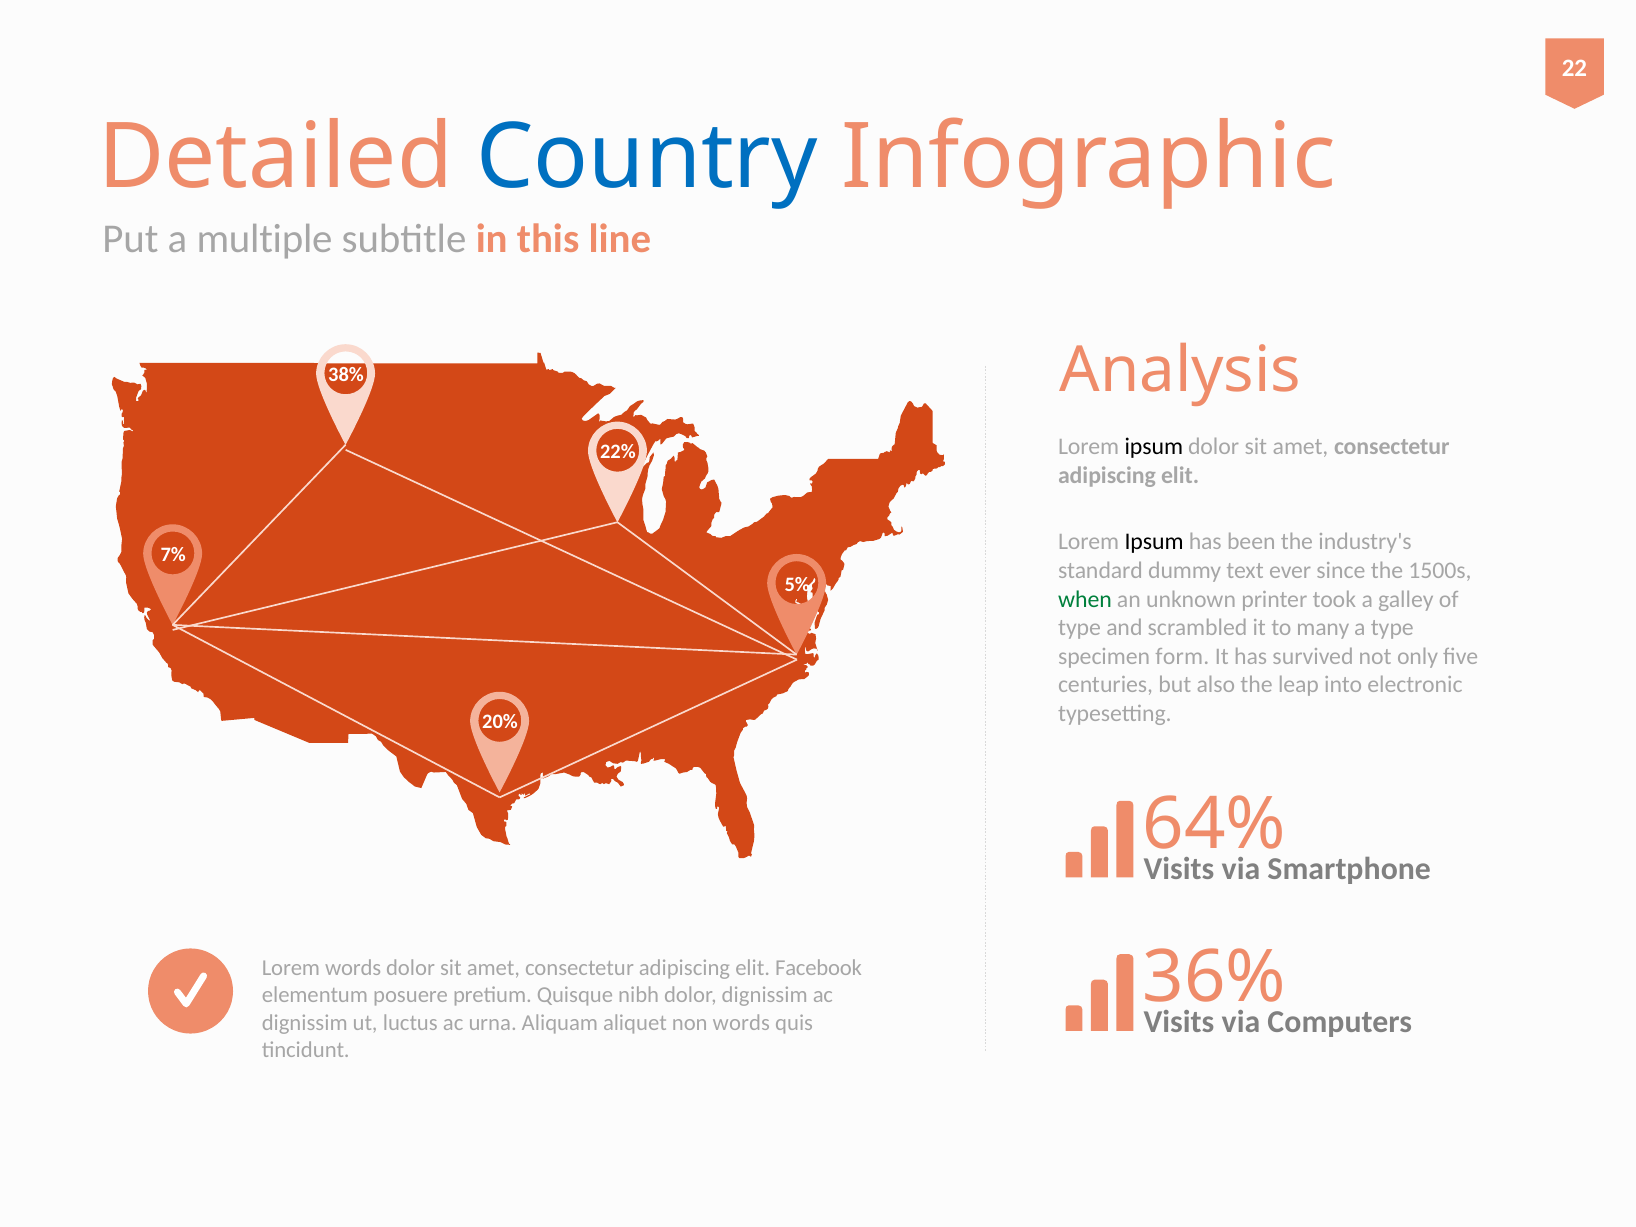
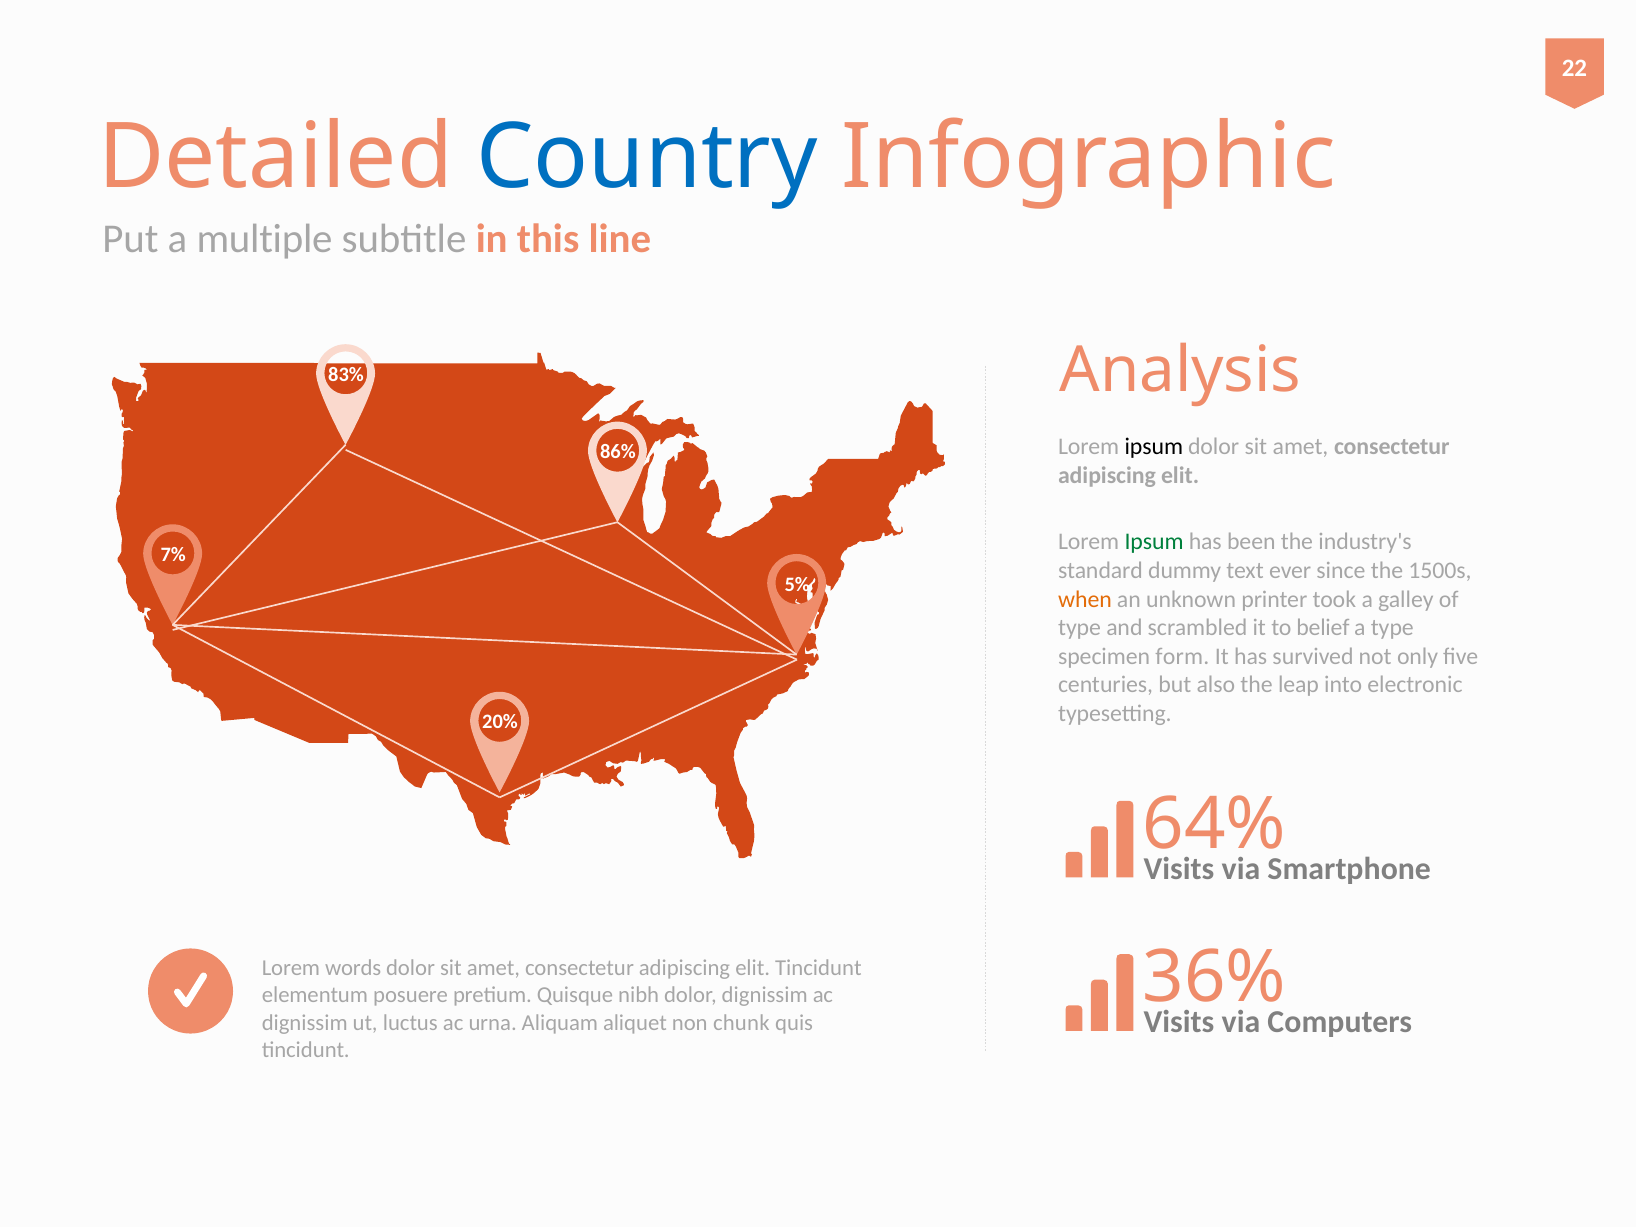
38%: 38% -> 83%
22%: 22% -> 86%
Ipsum at (1154, 542) colour: black -> green
when colour: green -> orange
many: many -> belief
elit Facebook: Facebook -> Tincidunt
non words: words -> chunk
